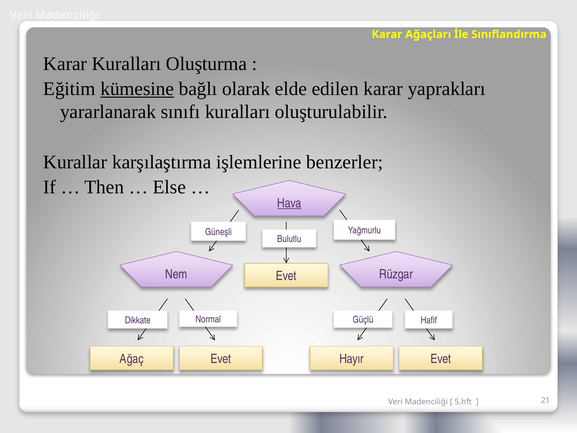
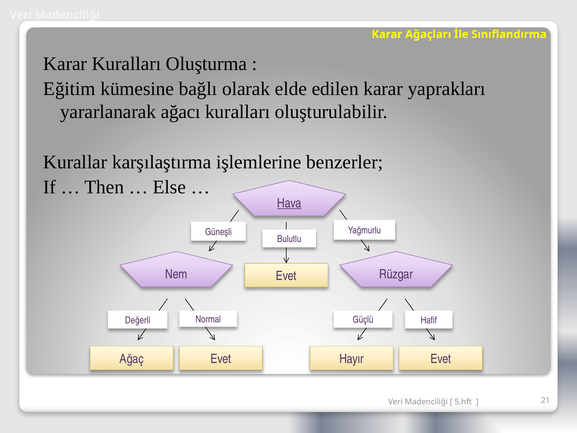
kümesine underline: present -> none
sınıfı: sınıfı -> ağacı
Dikkate: Dikkate -> Değerli
